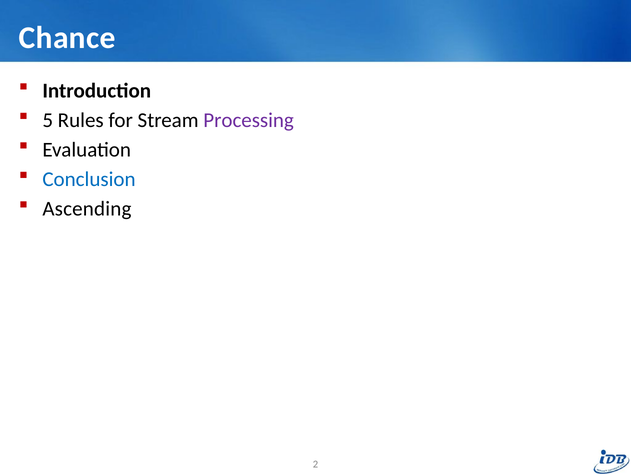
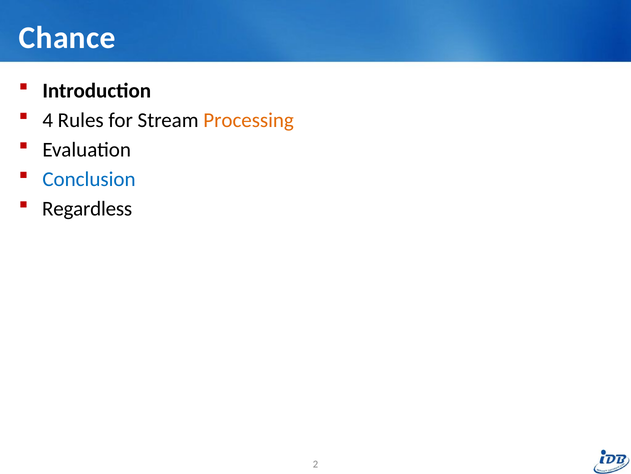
5: 5 -> 4
Processing colour: purple -> orange
Ascending: Ascending -> Regardless
